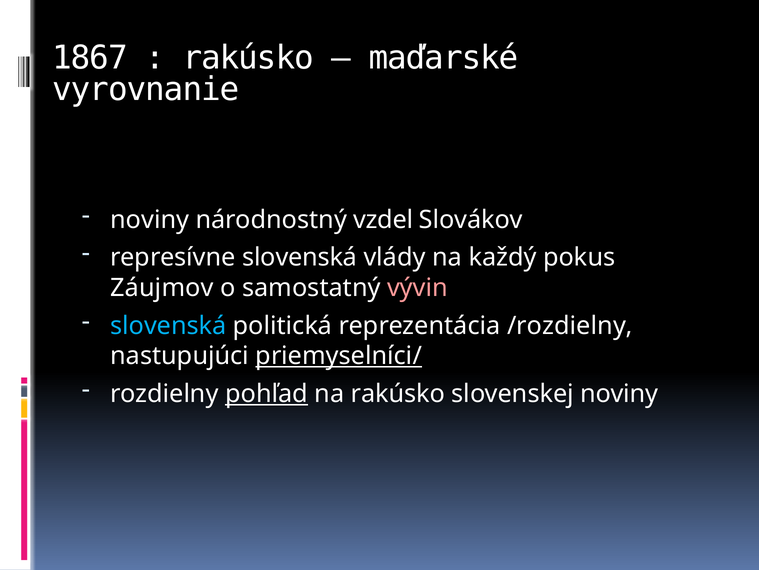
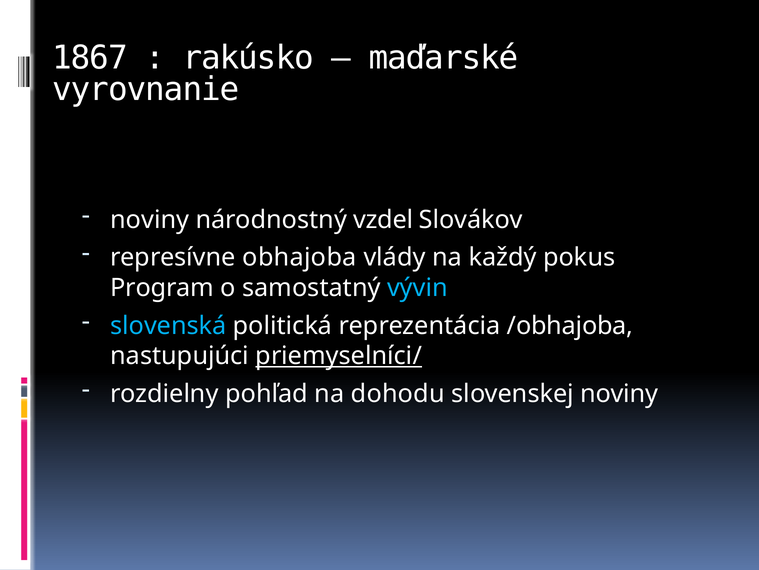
represívne slovenská: slovenská -> obhajoba
Záujmov: Záujmov -> Program
vývin colour: pink -> light blue
/rozdielny: /rozdielny -> /obhajoba
pohľad underline: present -> none
na rakúsko: rakúsko -> dohodu
